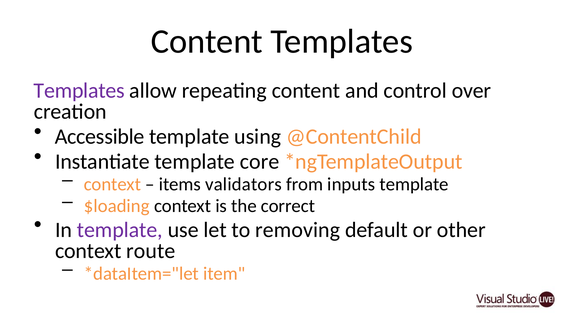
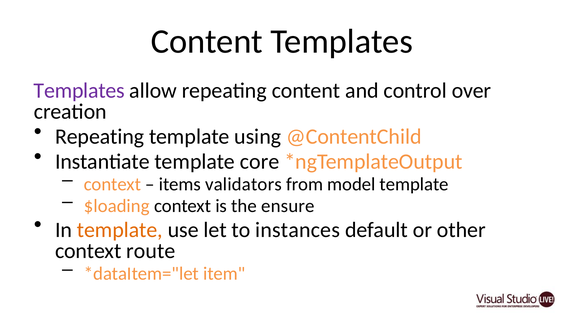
Accessible at (100, 137): Accessible -> Repeating
inputs: inputs -> model
correct: correct -> ensure
template at (120, 230) colour: purple -> orange
removing: removing -> instances
